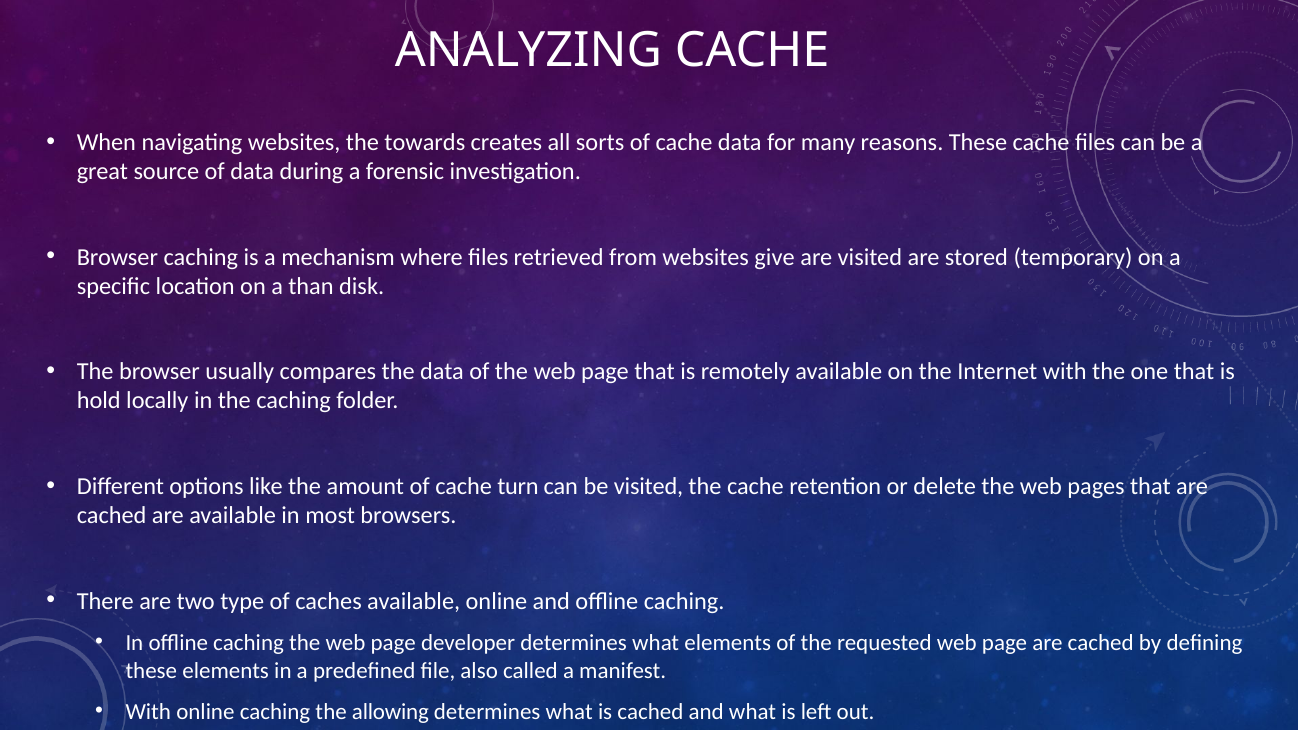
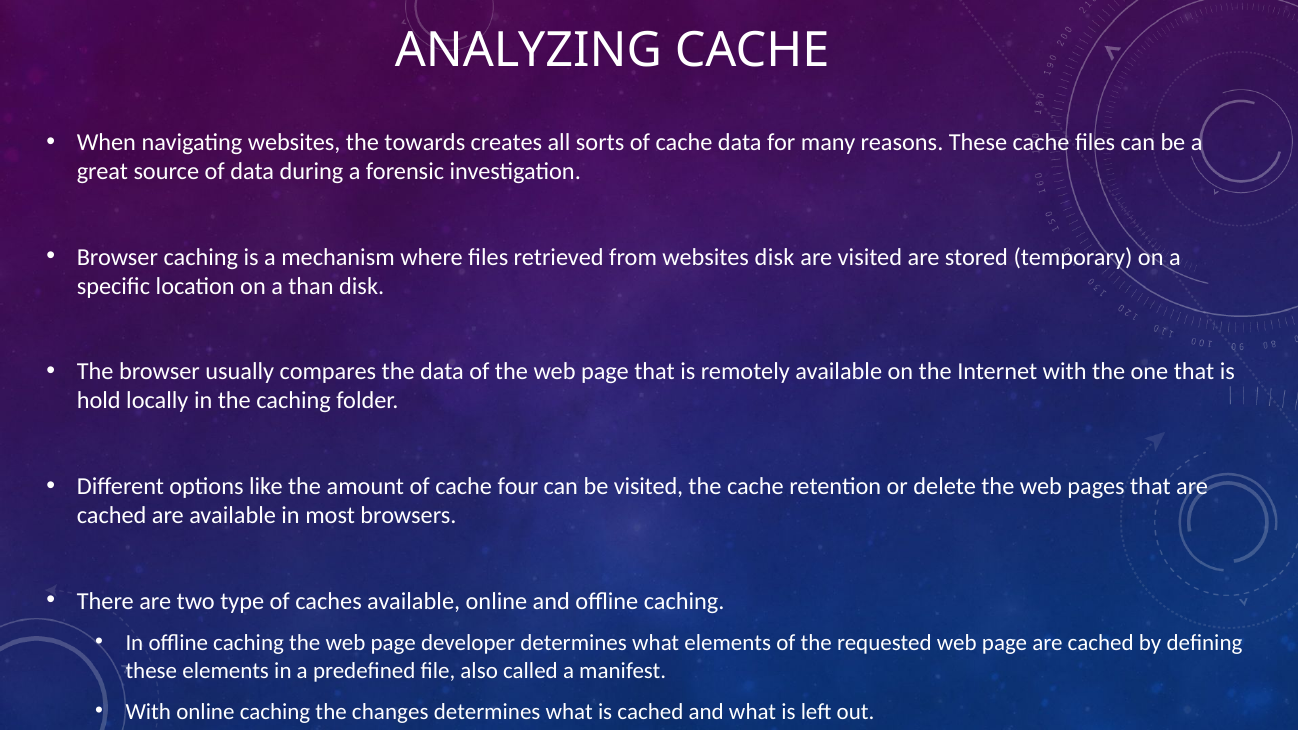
websites give: give -> disk
turn: turn -> four
allowing: allowing -> changes
